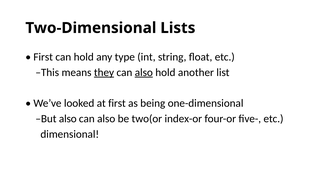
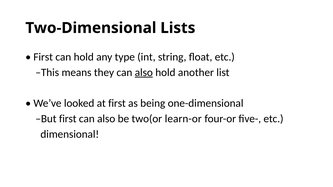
they underline: present -> none
But also: also -> first
index-or: index-or -> learn-or
